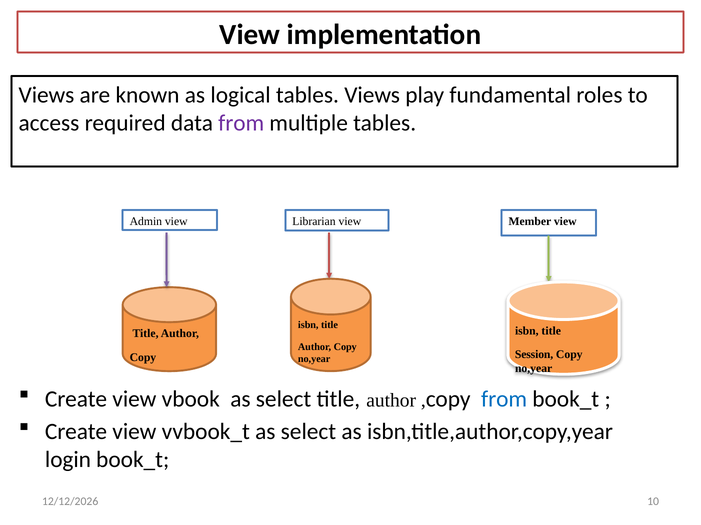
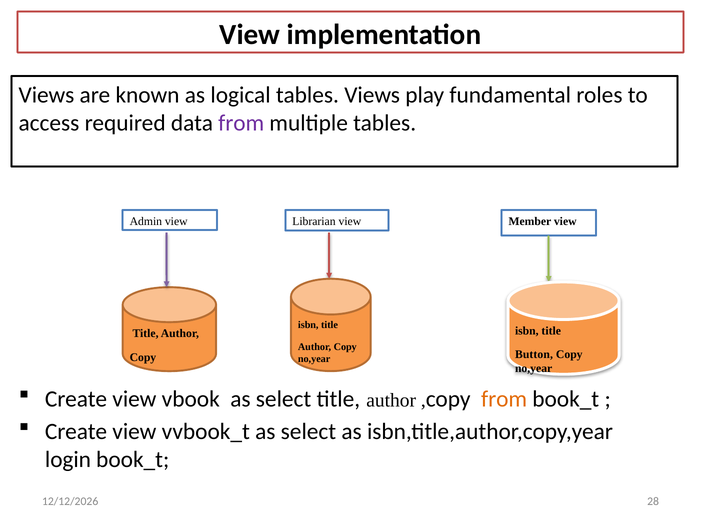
Session: Session -> Button
from at (504, 399) colour: blue -> orange
10: 10 -> 28
